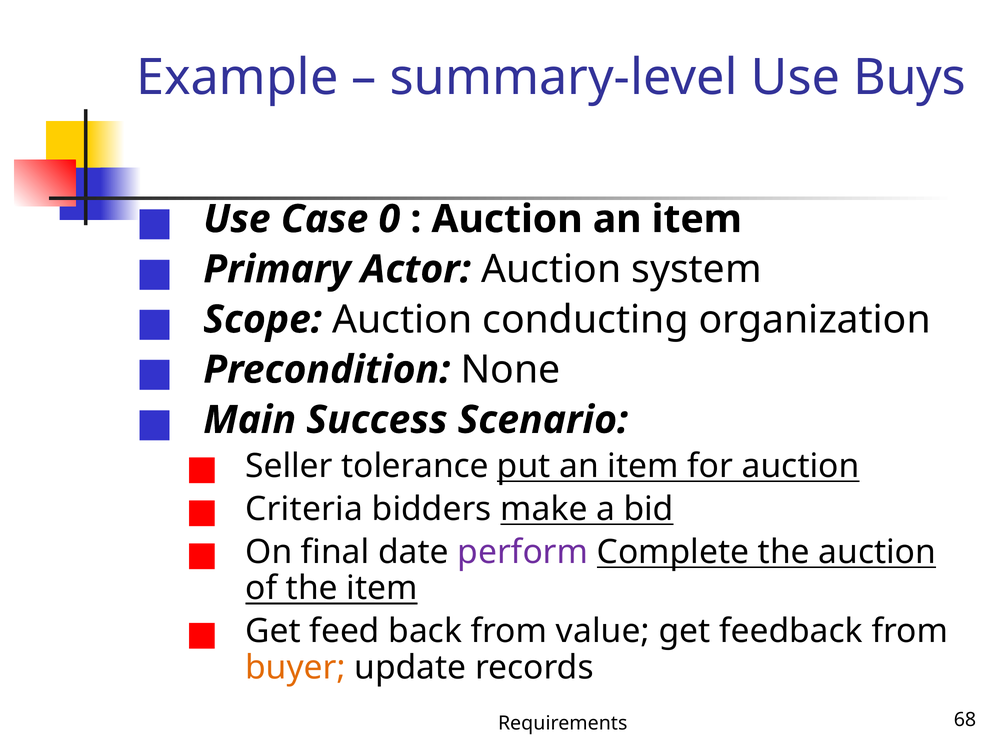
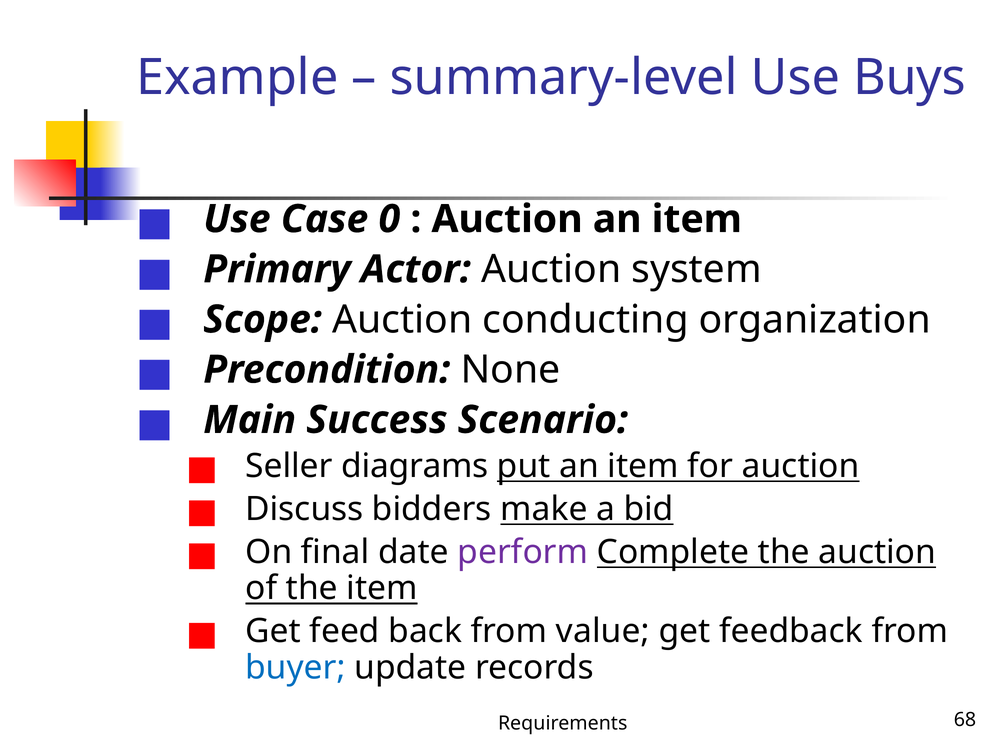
tolerance: tolerance -> diagrams
Criteria: Criteria -> Discuss
buyer colour: orange -> blue
